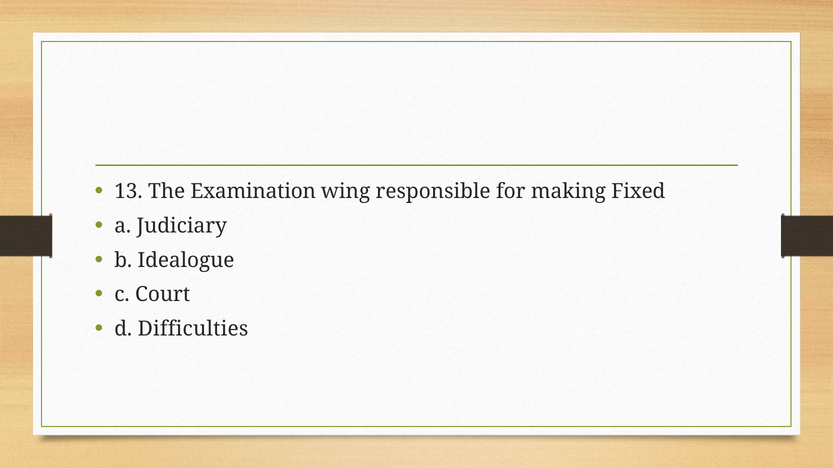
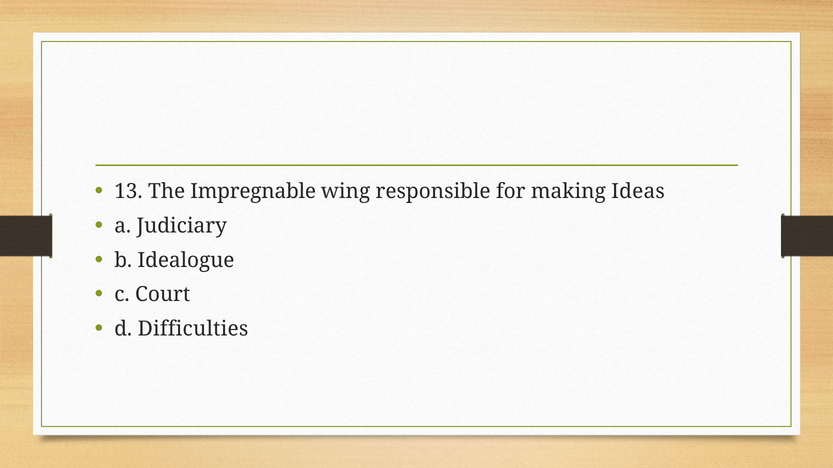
Examination: Examination -> Impregnable
Fixed: Fixed -> Ideas
